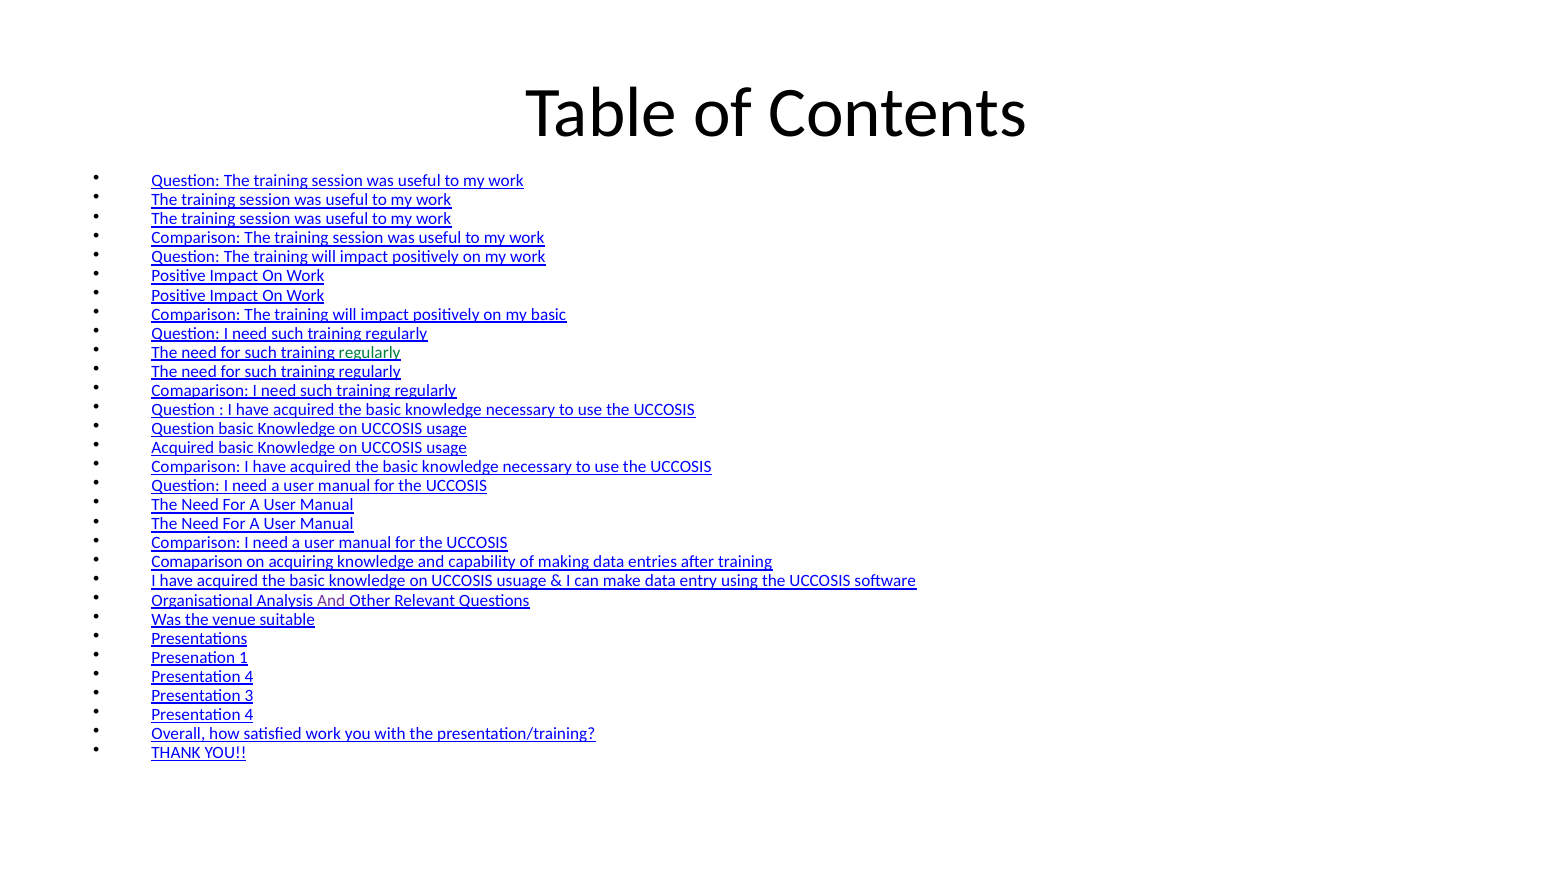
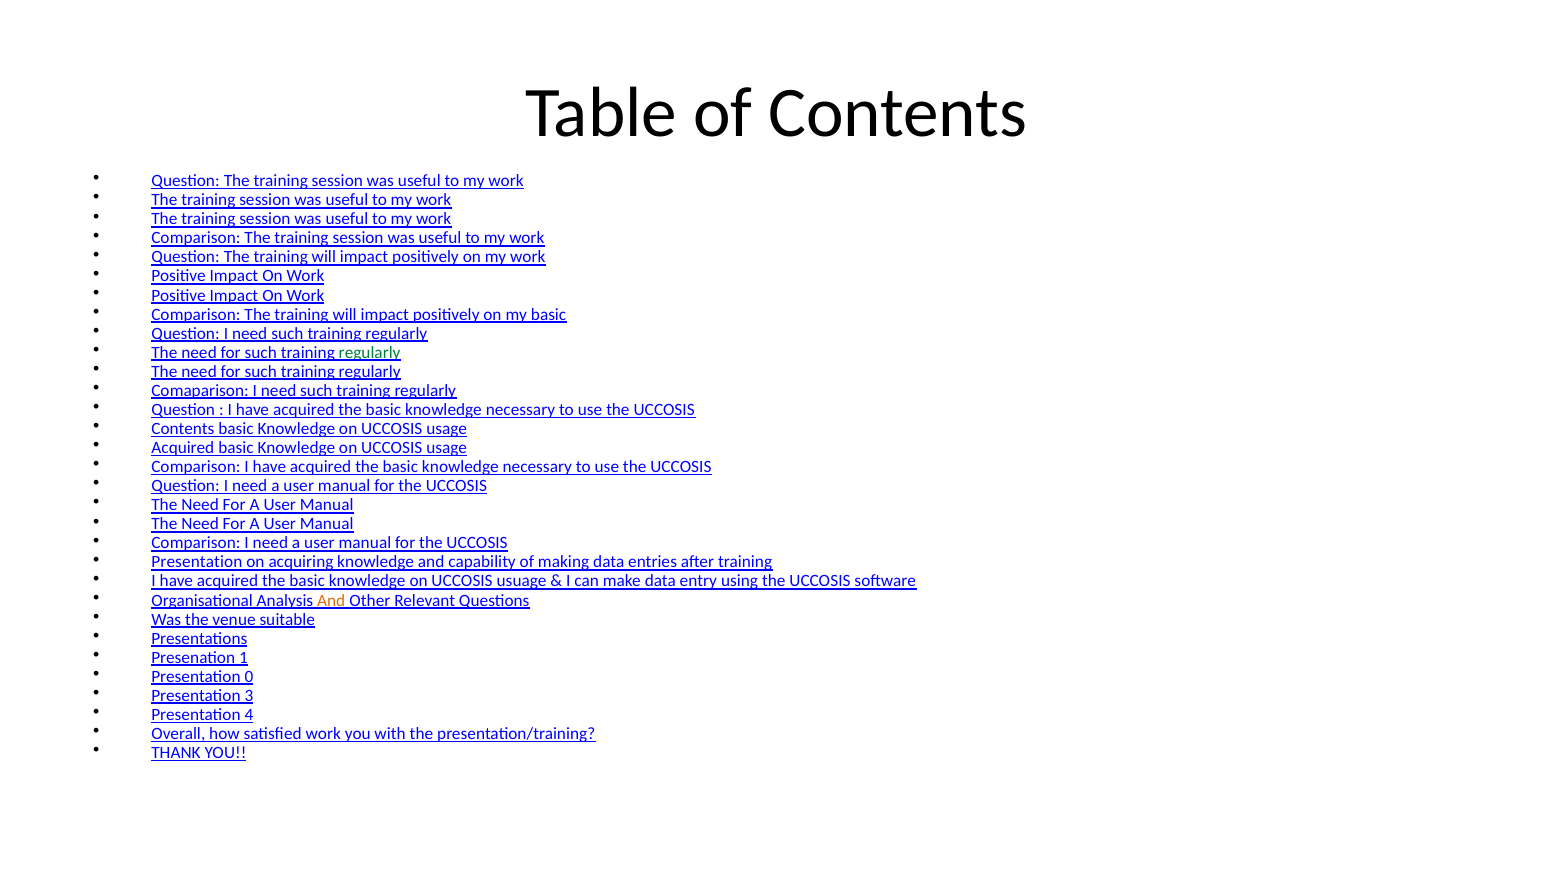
Question at (183, 429): Question -> Contents
Comaparison at (197, 563): Comaparison -> Presentation
And at (331, 601) colour: purple -> orange
4 at (249, 677): 4 -> 0
